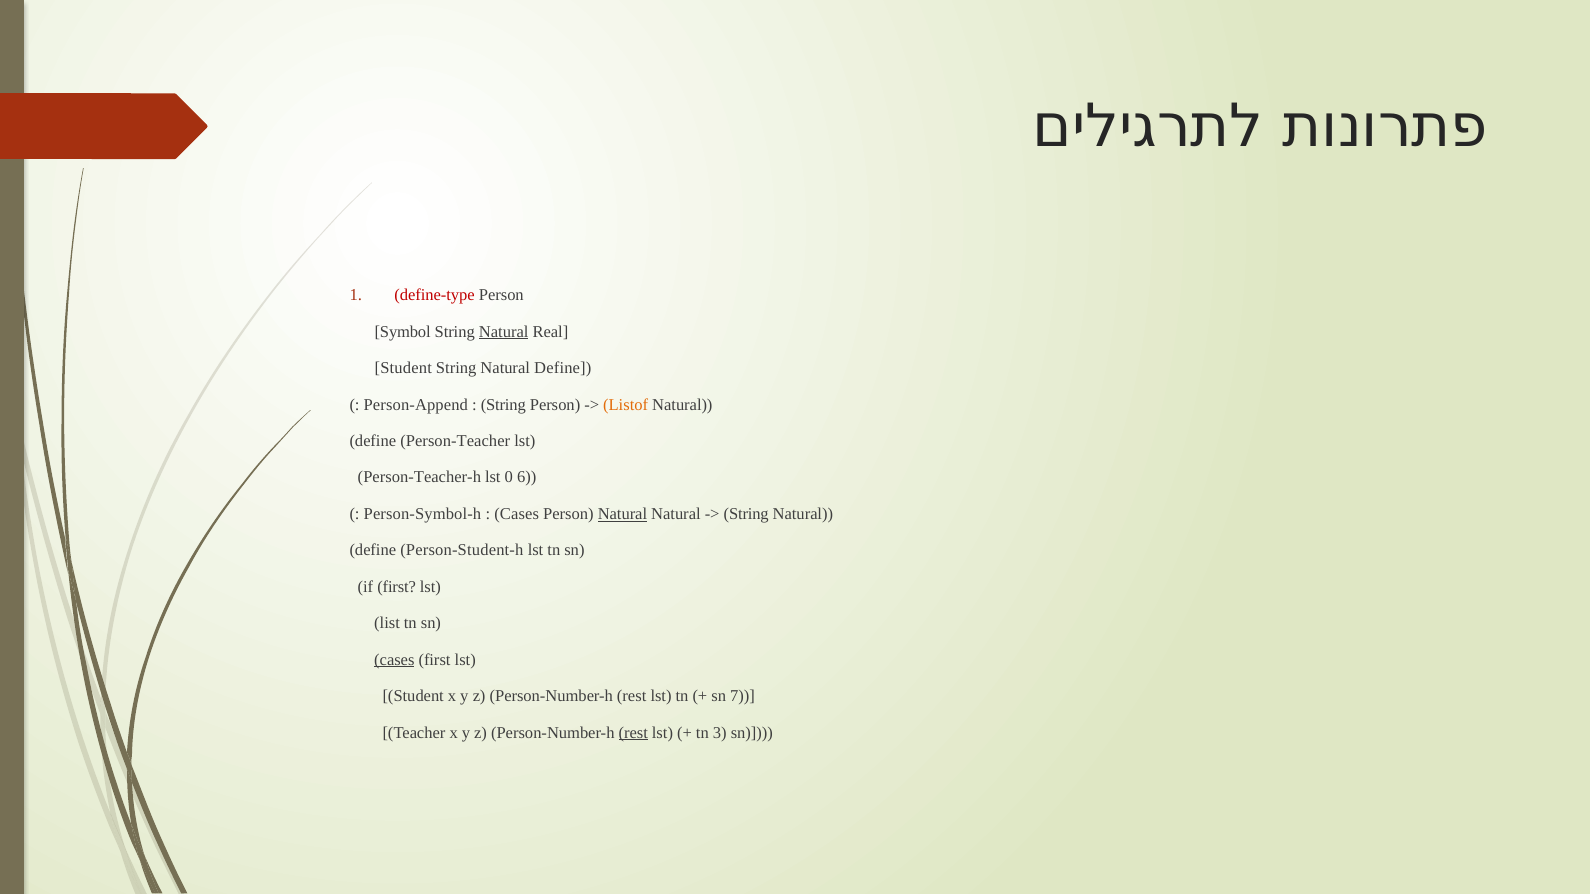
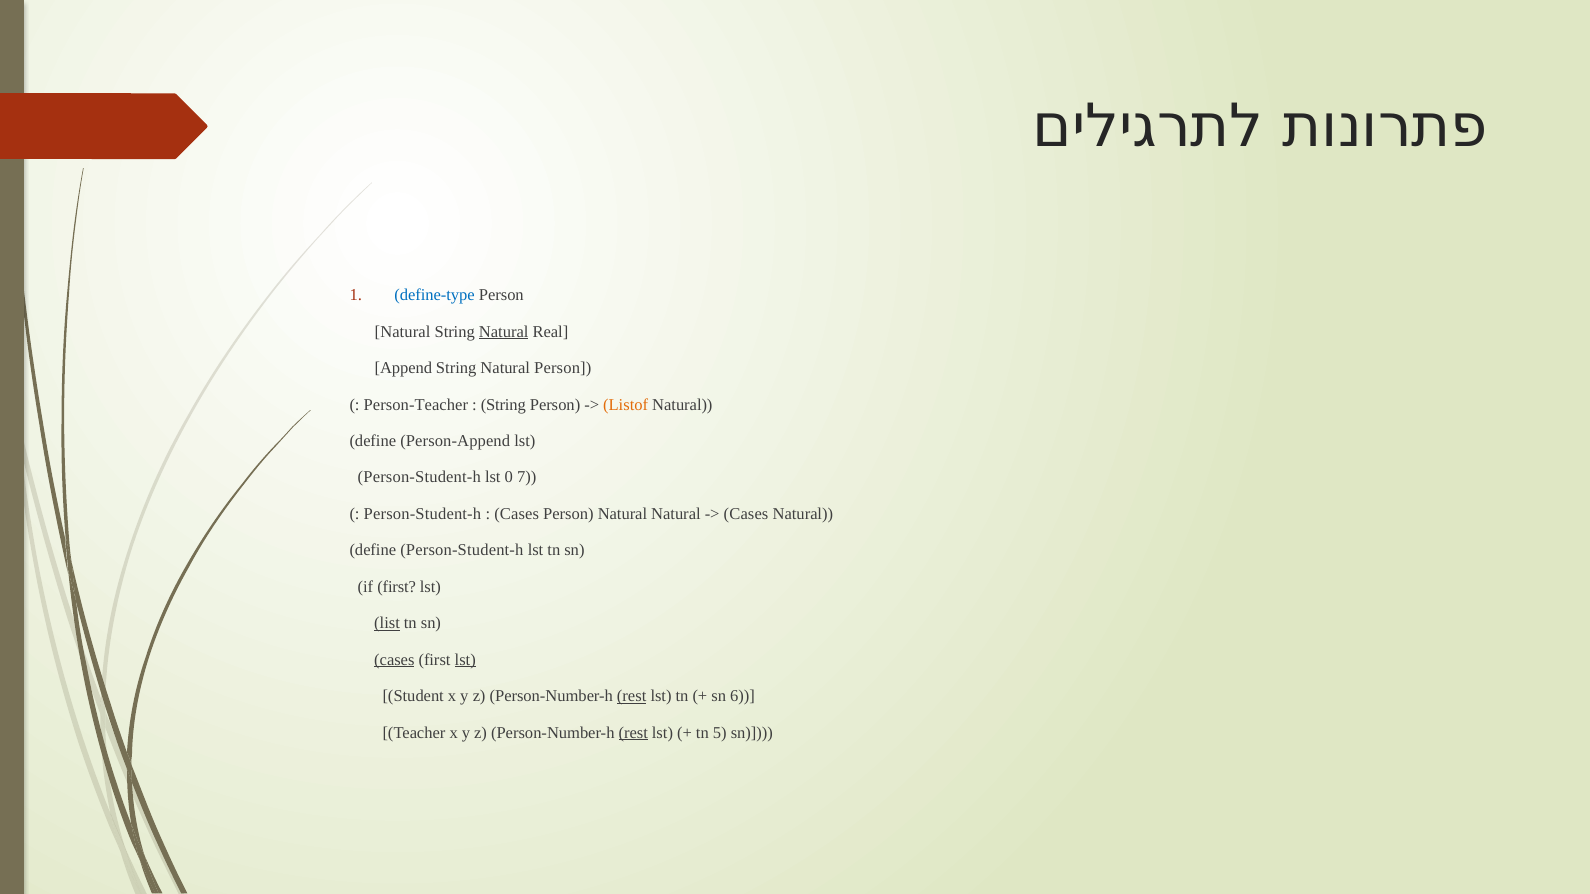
define-type colour: red -> blue
Symbol at (403, 332): Symbol -> Natural
Student at (403, 368): Student -> Append
Define at (563, 368): Define -> Person
Person-Append: Person-Append -> Person-Teacher
Person-Teacher: Person-Teacher -> Person-Append
Person-Teacher-h at (419, 478): Person-Teacher-h -> Person-Student-h
6: 6 -> 7
Person-Symbol-h at (422, 514): Person-Symbol-h -> Person-Student-h
Natural at (622, 514) underline: present -> none
String at (746, 514): String -> Cases
list underline: none -> present
lst at (465, 660) underline: none -> present
rest at (632, 697) underline: none -> present
7: 7 -> 6
3: 3 -> 5
